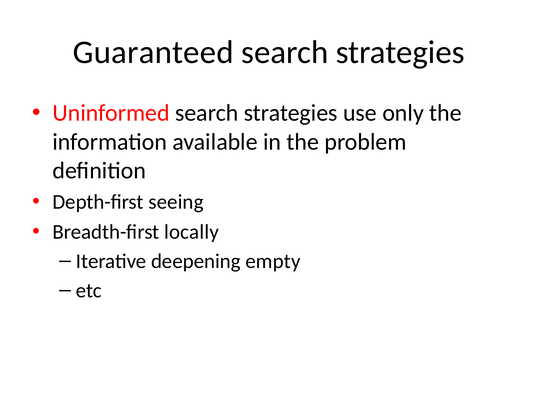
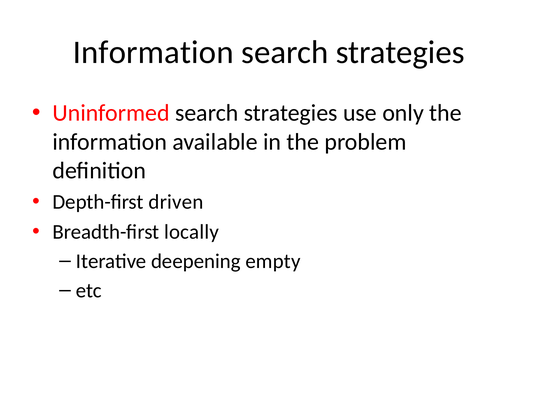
Guaranteed at (153, 52): Guaranteed -> Information
seeing: seeing -> driven
